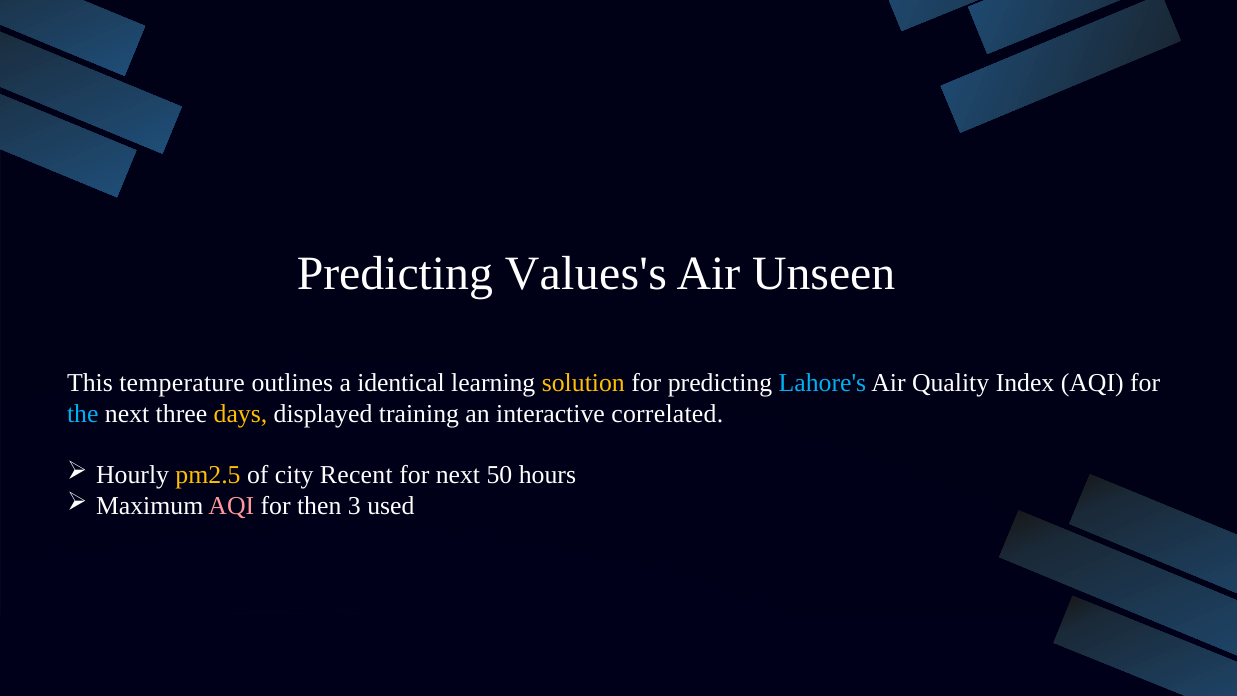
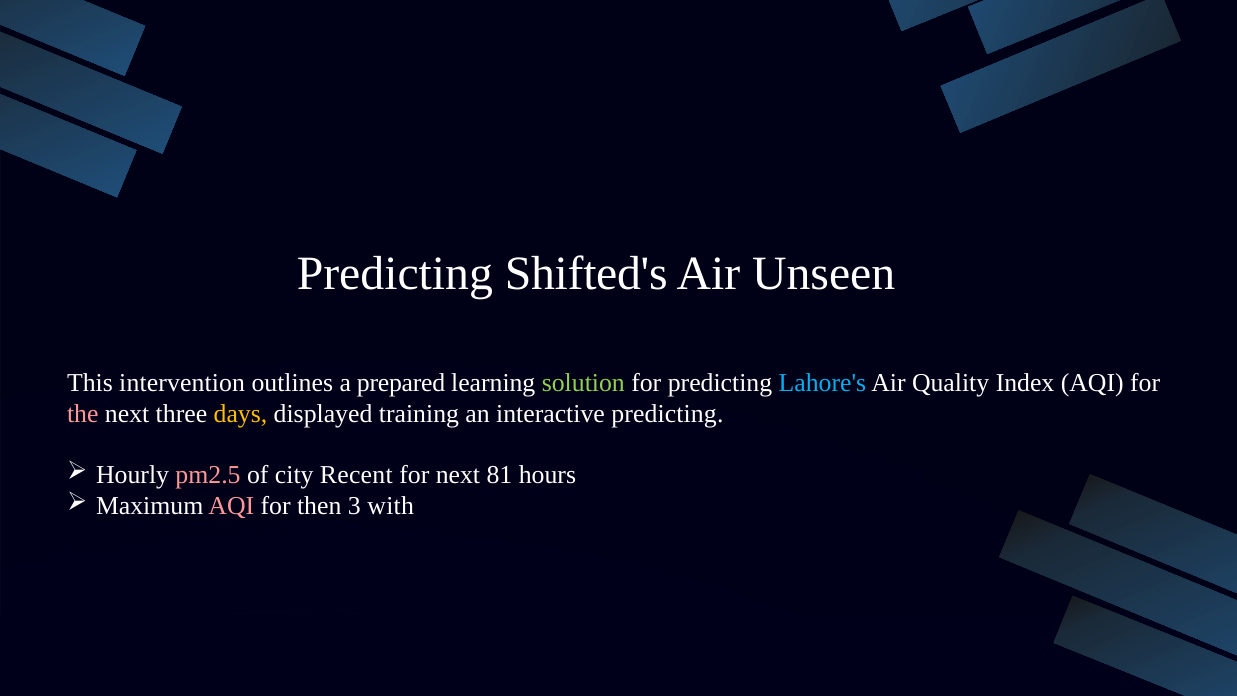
Values's: Values's -> Shifted's
temperature: temperature -> intervention
identical: identical -> prepared
solution colour: yellow -> light green
the colour: light blue -> pink
interactive correlated: correlated -> predicting
pm2.5 colour: yellow -> pink
50: 50 -> 81
used: used -> with
